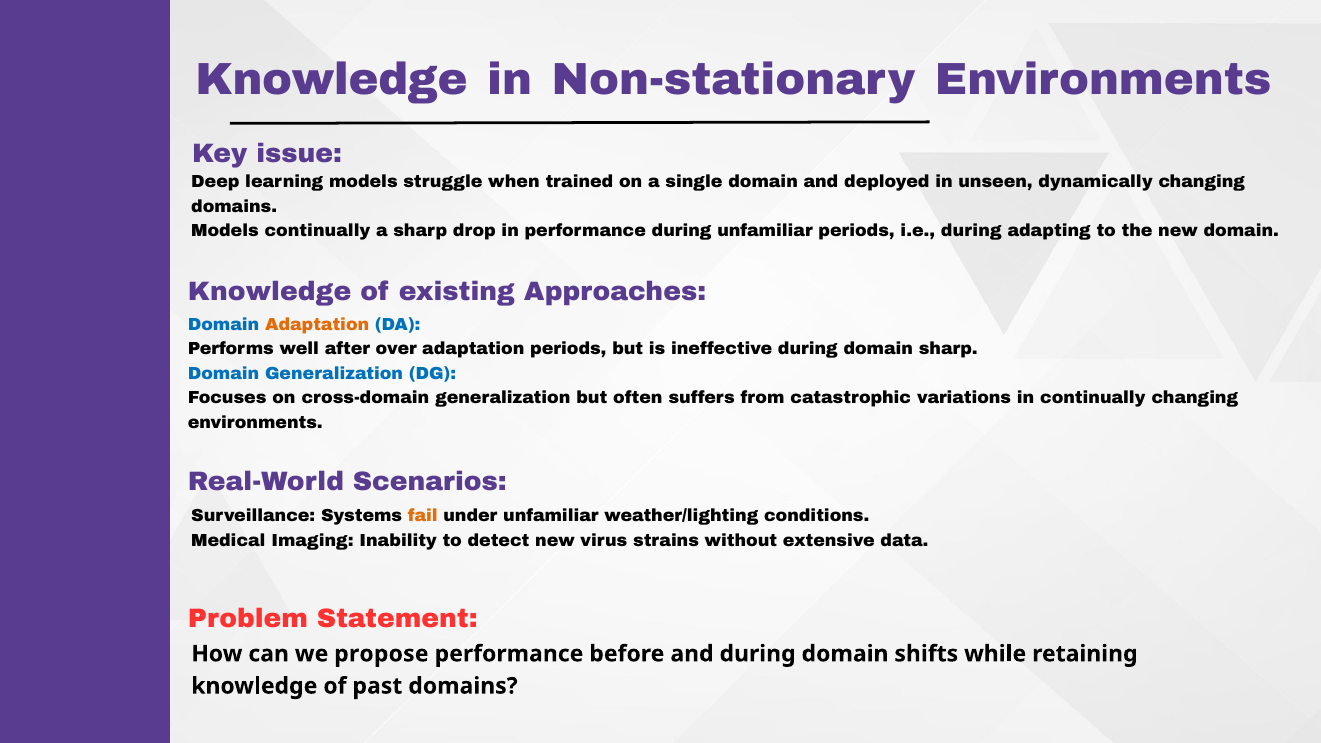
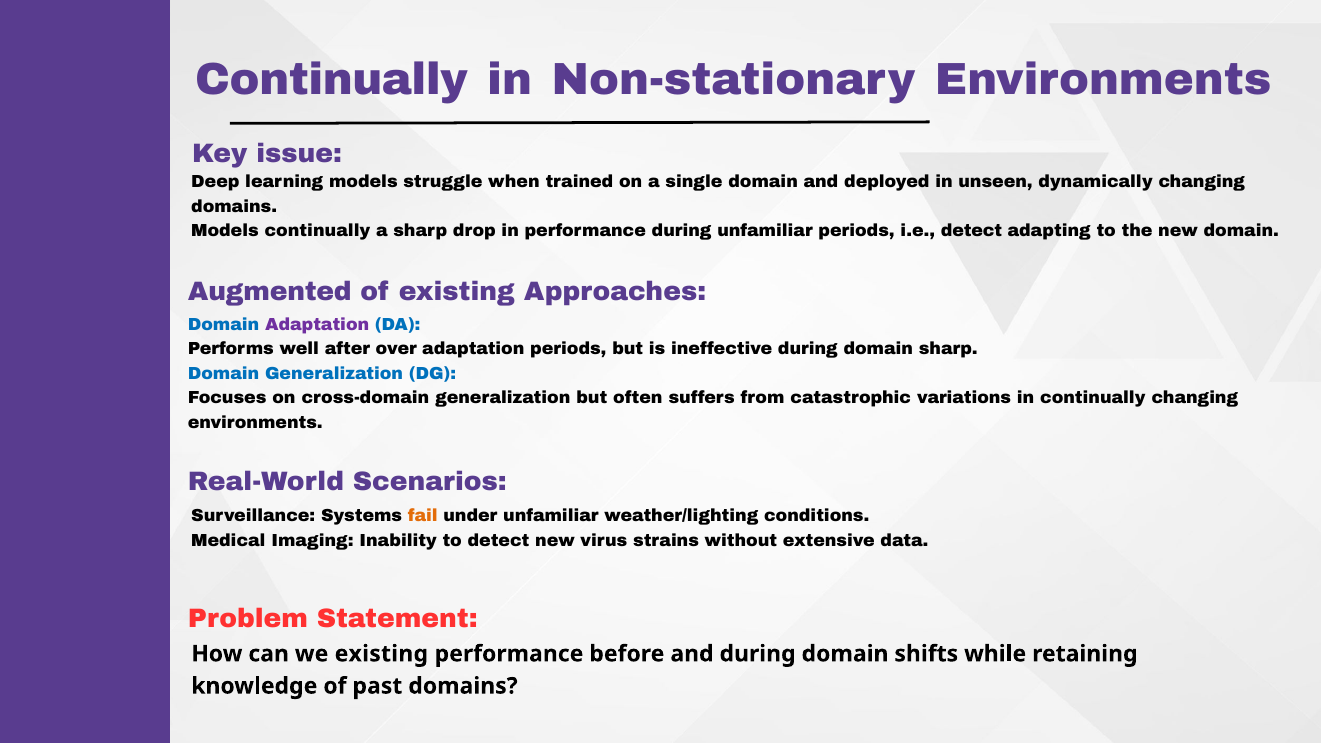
Knowledge at (332, 80): Knowledge -> Continually
i.e during: during -> detect
Knowledge at (270, 292): Knowledge -> Augmented
Adaptation at (317, 325) colour: orange -> purple
we propose: propose -> existing
